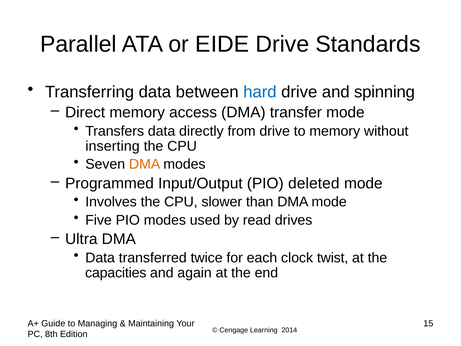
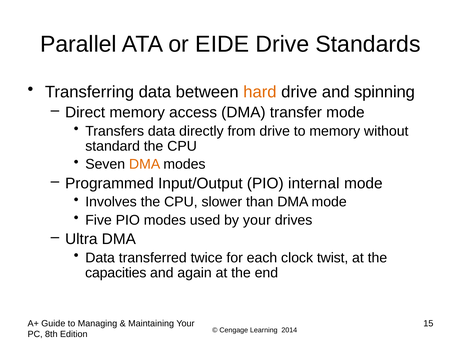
hard colour: blue -> orange
inserting: inserting -> standard
deleted: deleted -> internal
by read: read -> your
